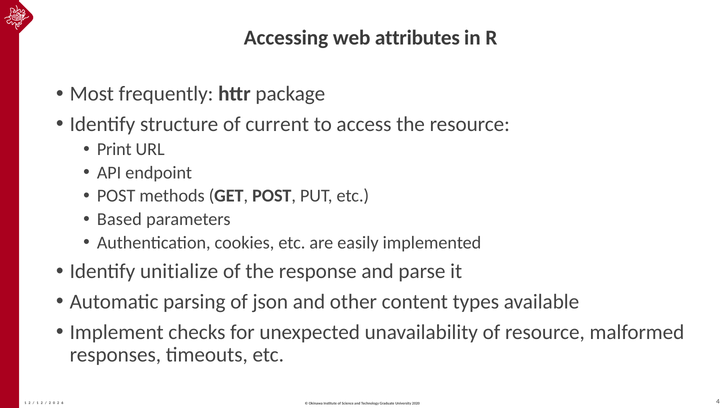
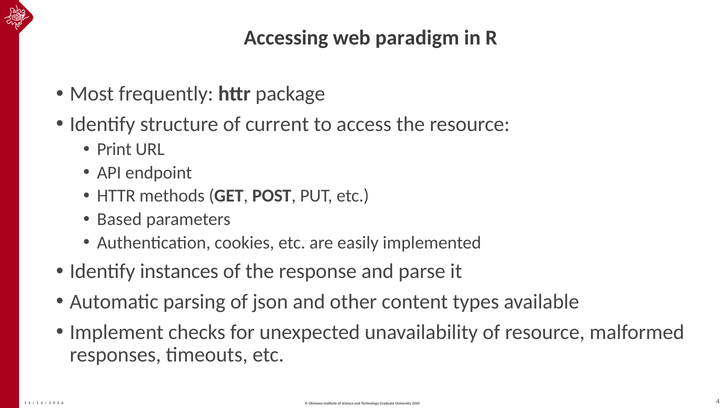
attributes: attributes -> paradigm
POST at (116, 196): POST -> HTTR
unitialize: unitialize -> instances
